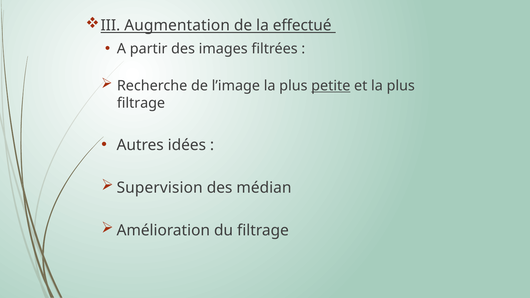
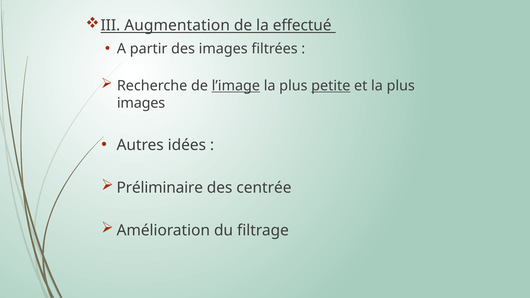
l’image underline: none -> present
filtrage at (141, 103): filtrage -> images
Supervision: Supervision -> Préliminaire
médian: médian -> centrée
